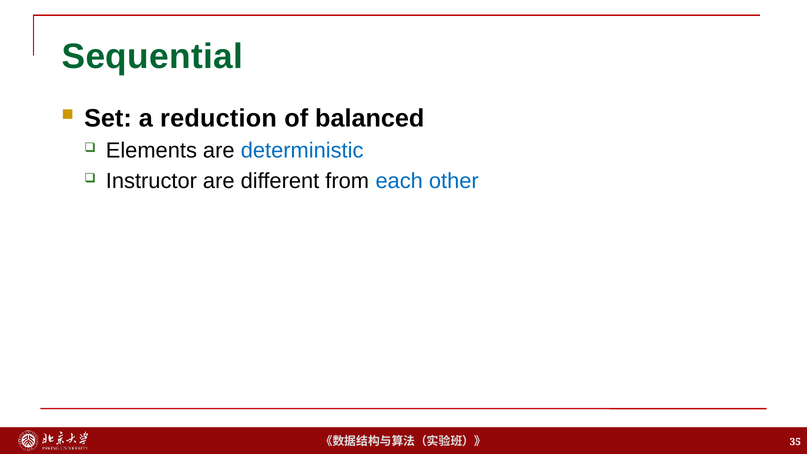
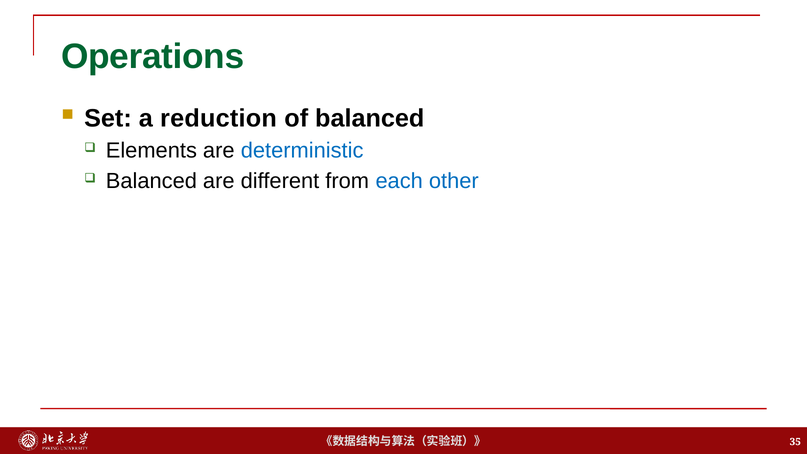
Sequential: Sequential -> Operations
Instructor at (151, 181): Instructor -> Balanced
